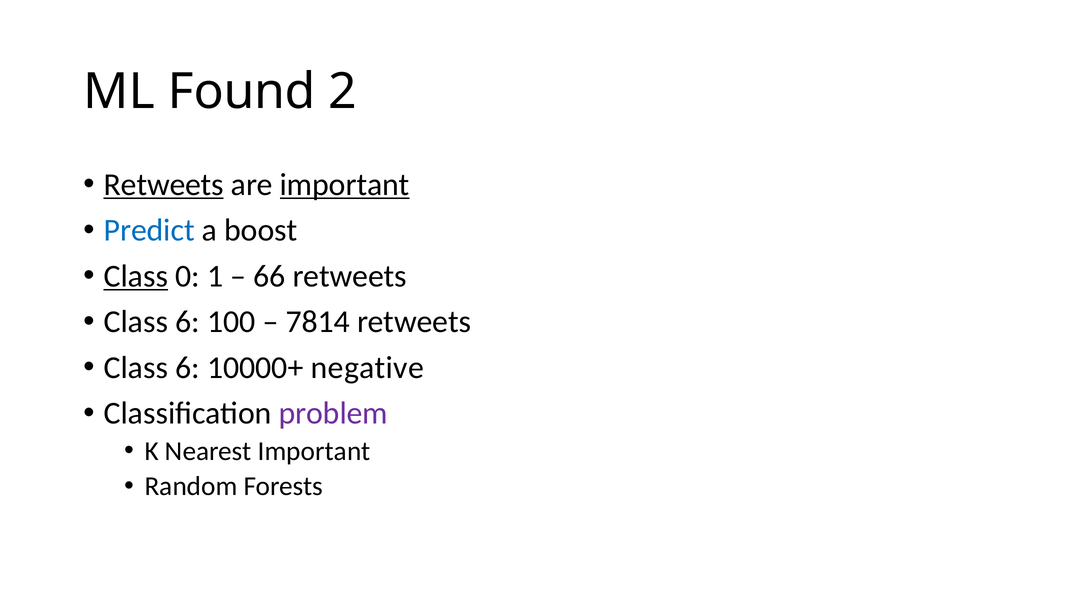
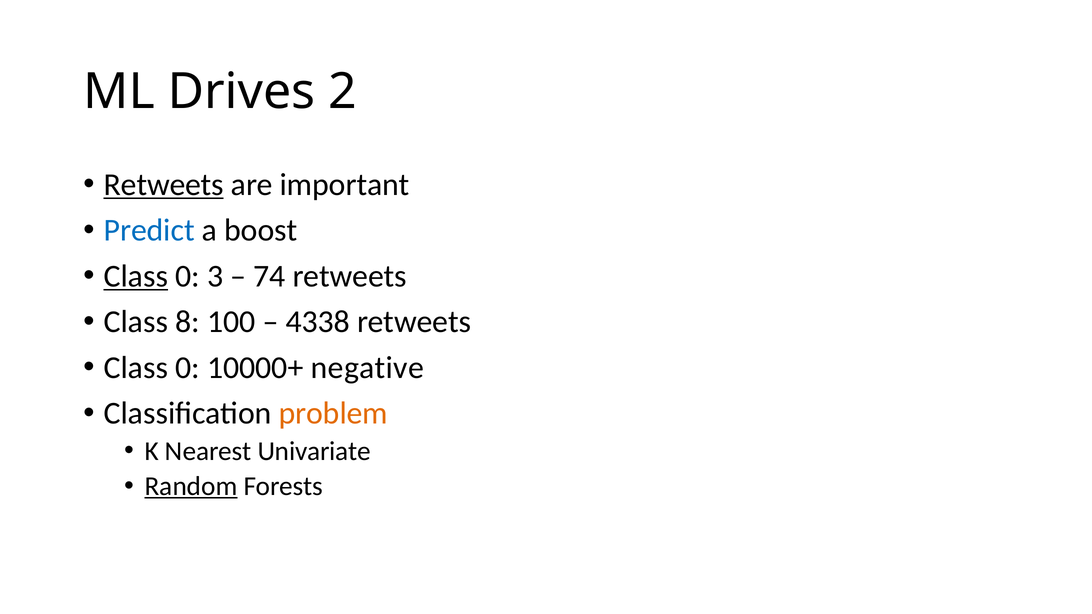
Found: Found -> Drives
important at (345, 185) underline: present -> none
1: 1 -> 3
66: 66 -> 74
6 at (188, 322): 6 -> 8
7814: 7814 -> 4338
6 at (188, 368): 6 -> 0
problem colour: purple -> orange
Nearest Important: Important -> Univariate
Random underline: none -> present
